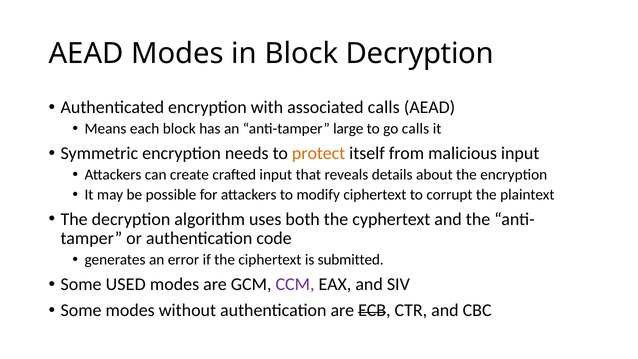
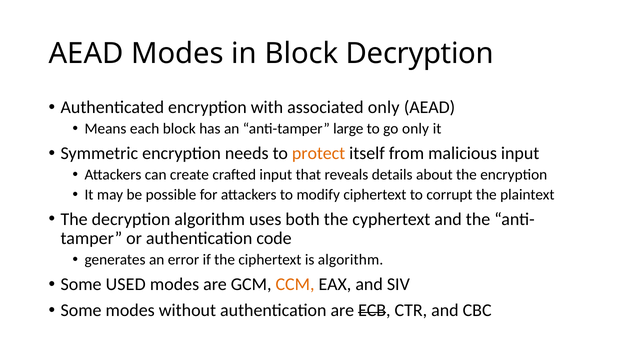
associated calls: calls -> only
go calls: calls -> only
is submitted: submitted -> algorithm
CCM colour: purple -> orange
